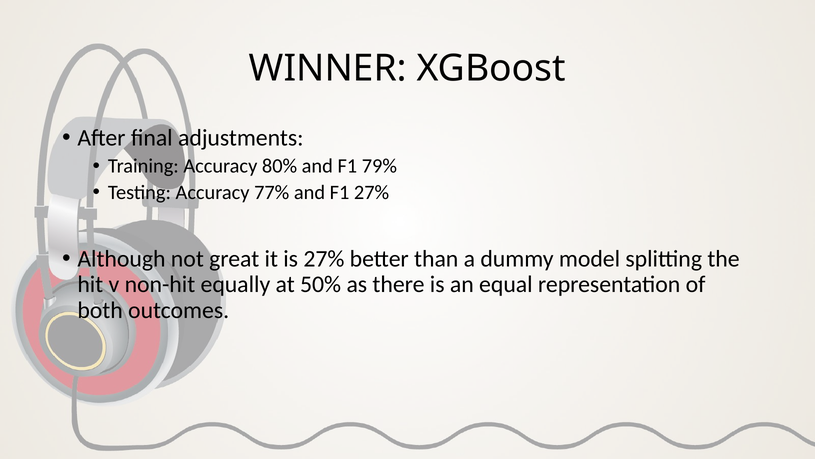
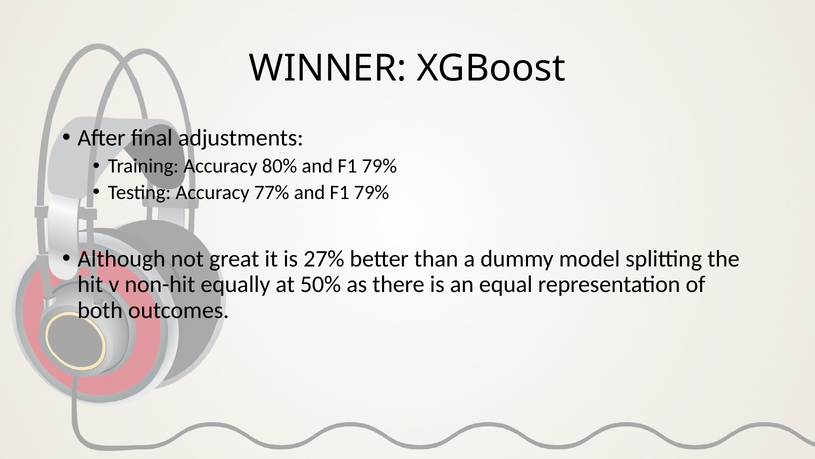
77% and F1 27%: 27% -> 79%
